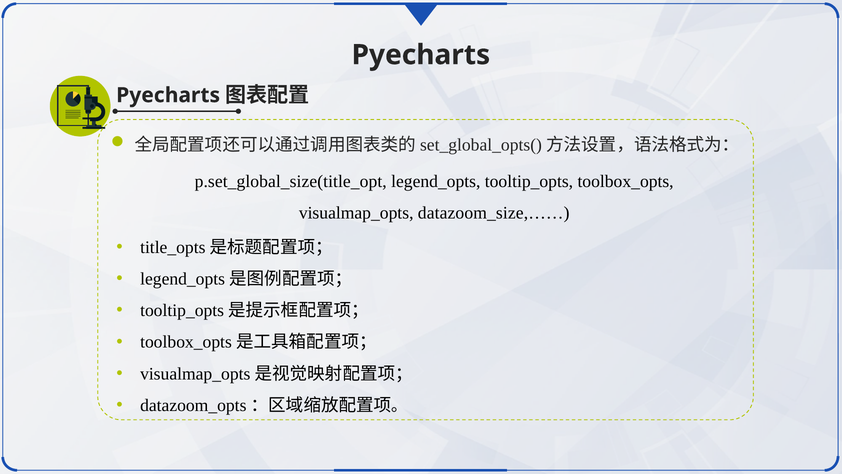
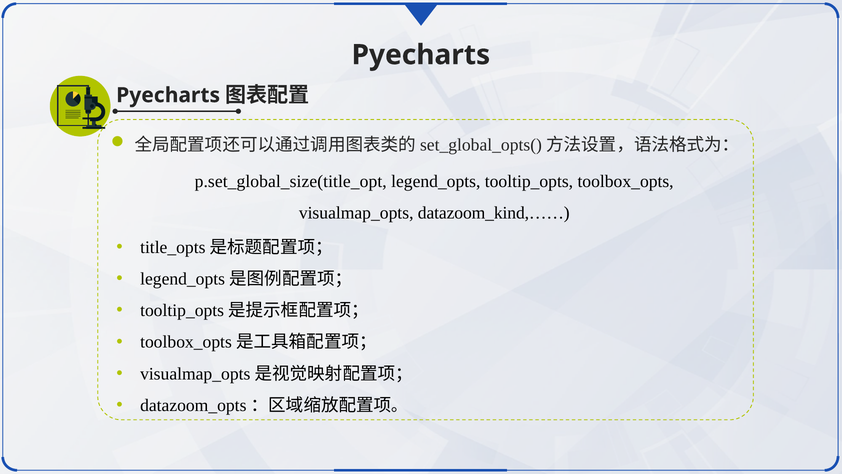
datazoom_size,……: datazoom_size,…… -> datazoom_kind,……
